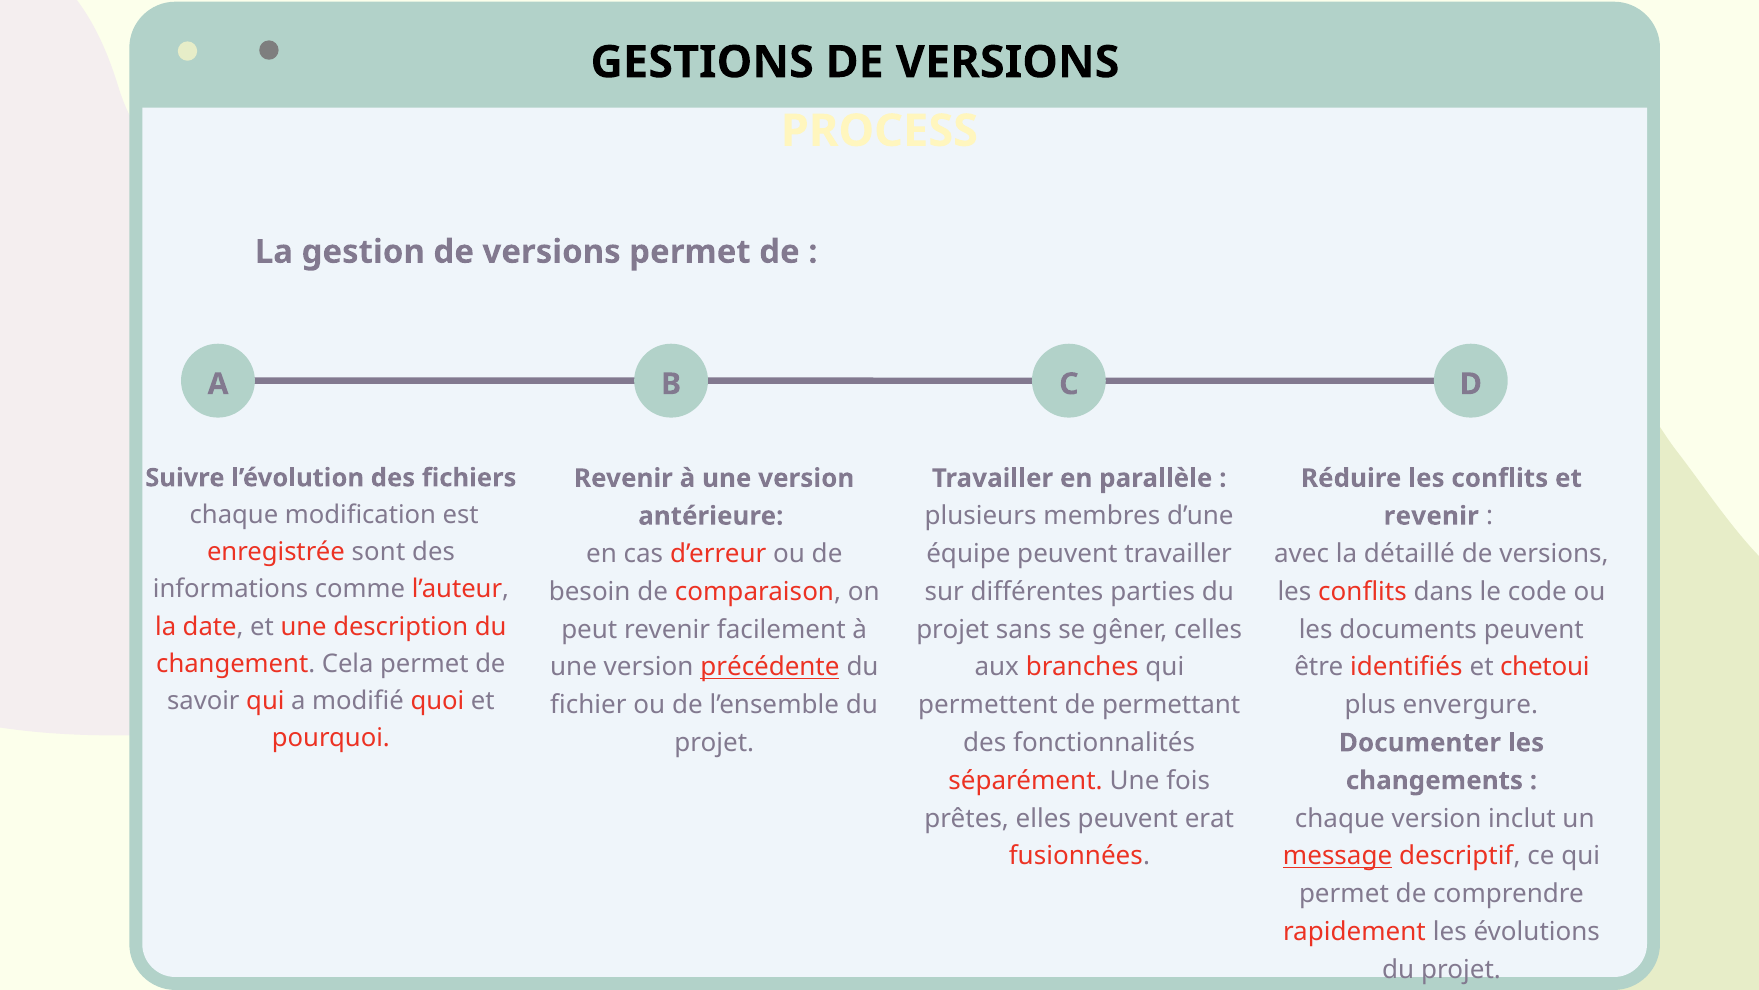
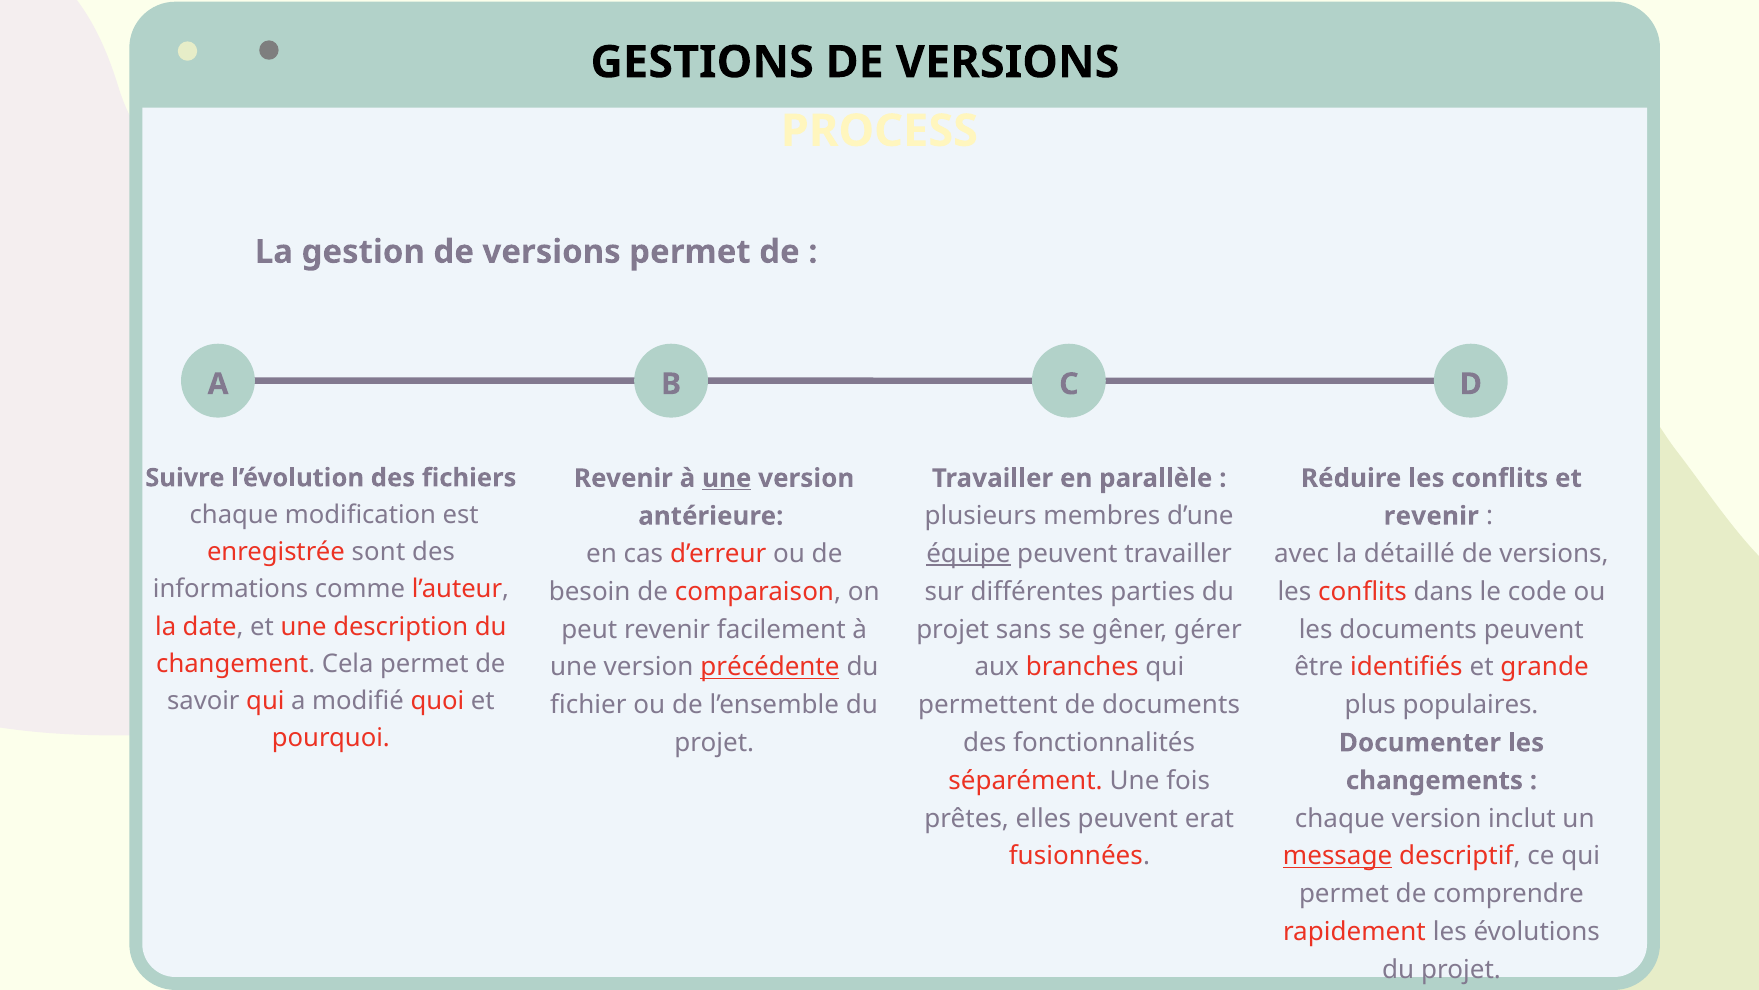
une at (727, 478) underline: none -> present
équipe underline: none -> present
celles: celles -> gérer
chetoui: chetoui -> grande
de permettant: permettant -> documents
envergure: envergure -> populaires
